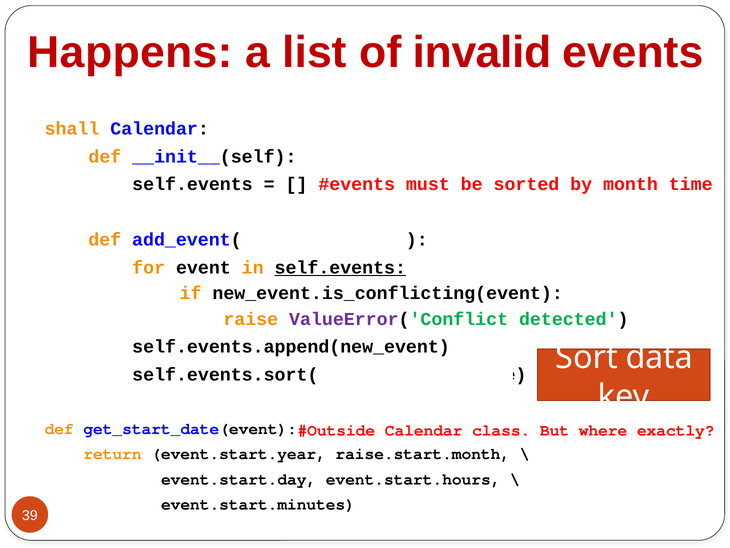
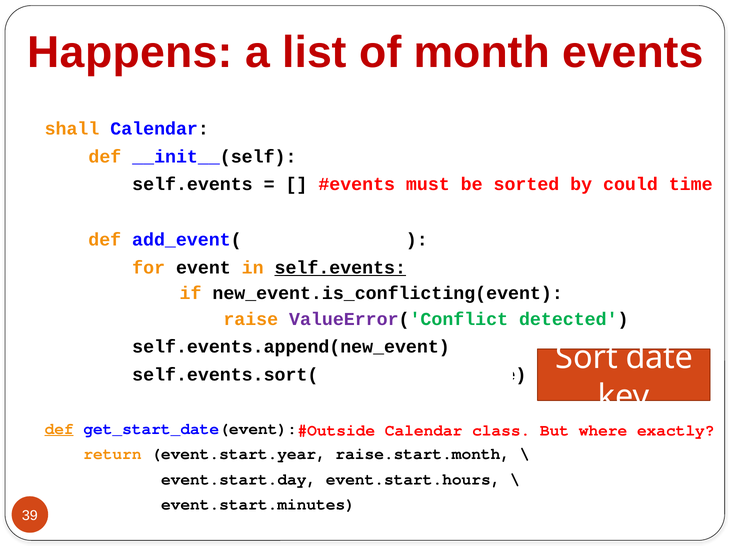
invalid: invalid -> month
month: month -> could
data: data -> date
def at (59, 428) underline: none -> present
